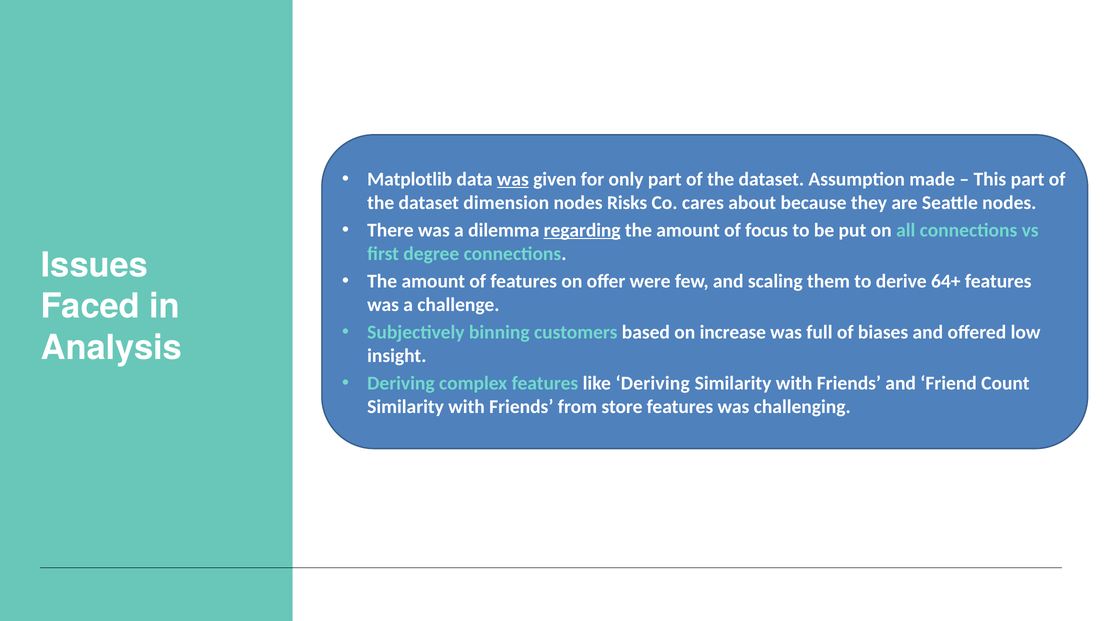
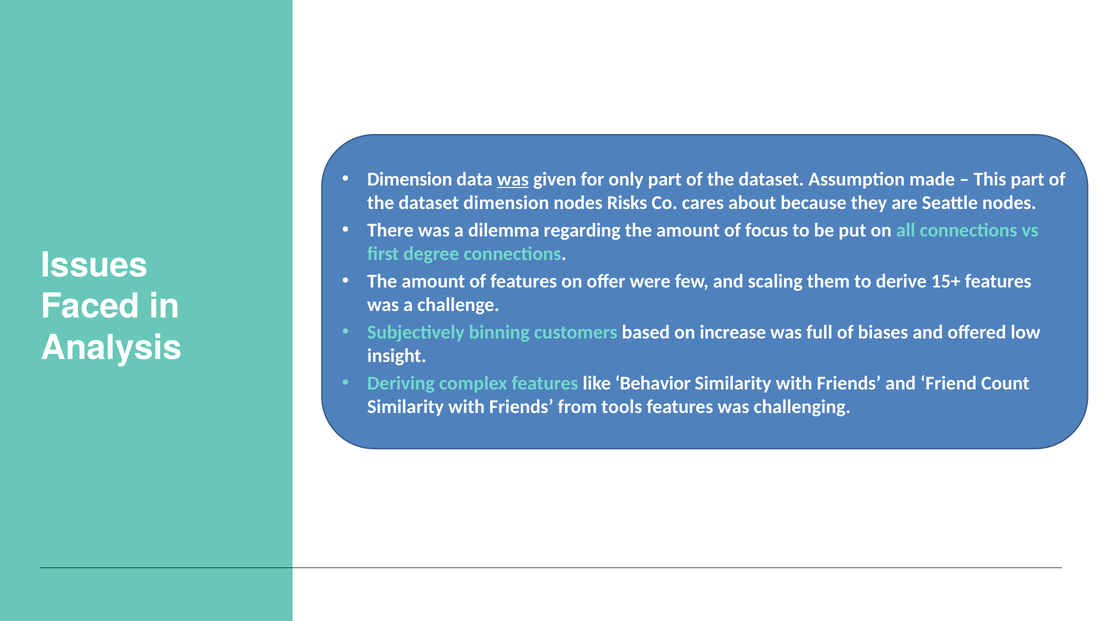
Matplotlib at (410, 179): Matplotlib -> Dimension
regarding underline: present -> none
64+: 64+ -> 15+
like Deriving: Deriving -> Behavior
store: store -> tools
